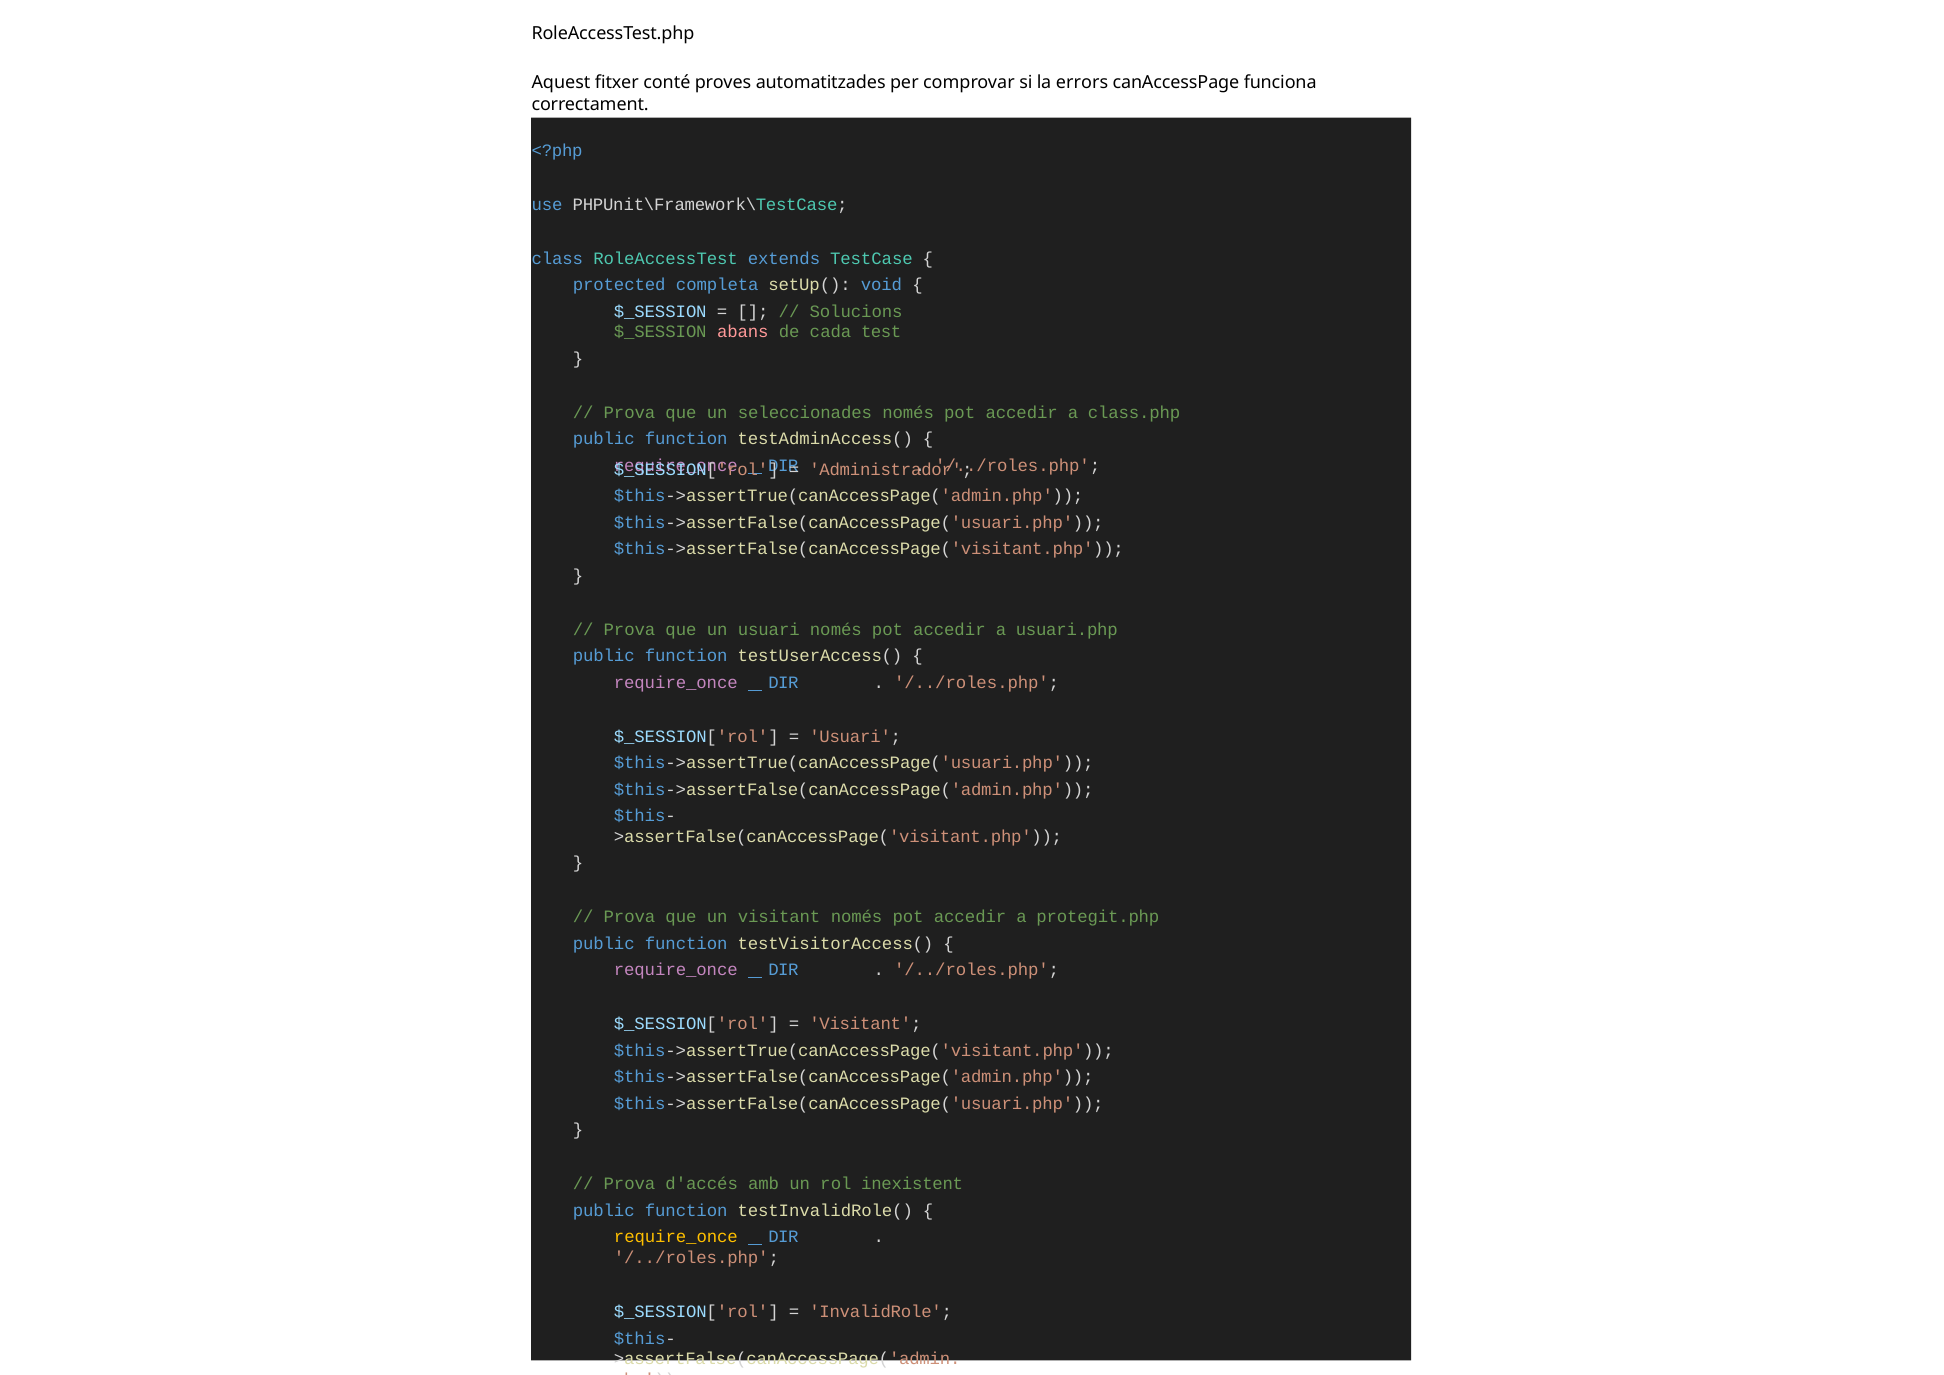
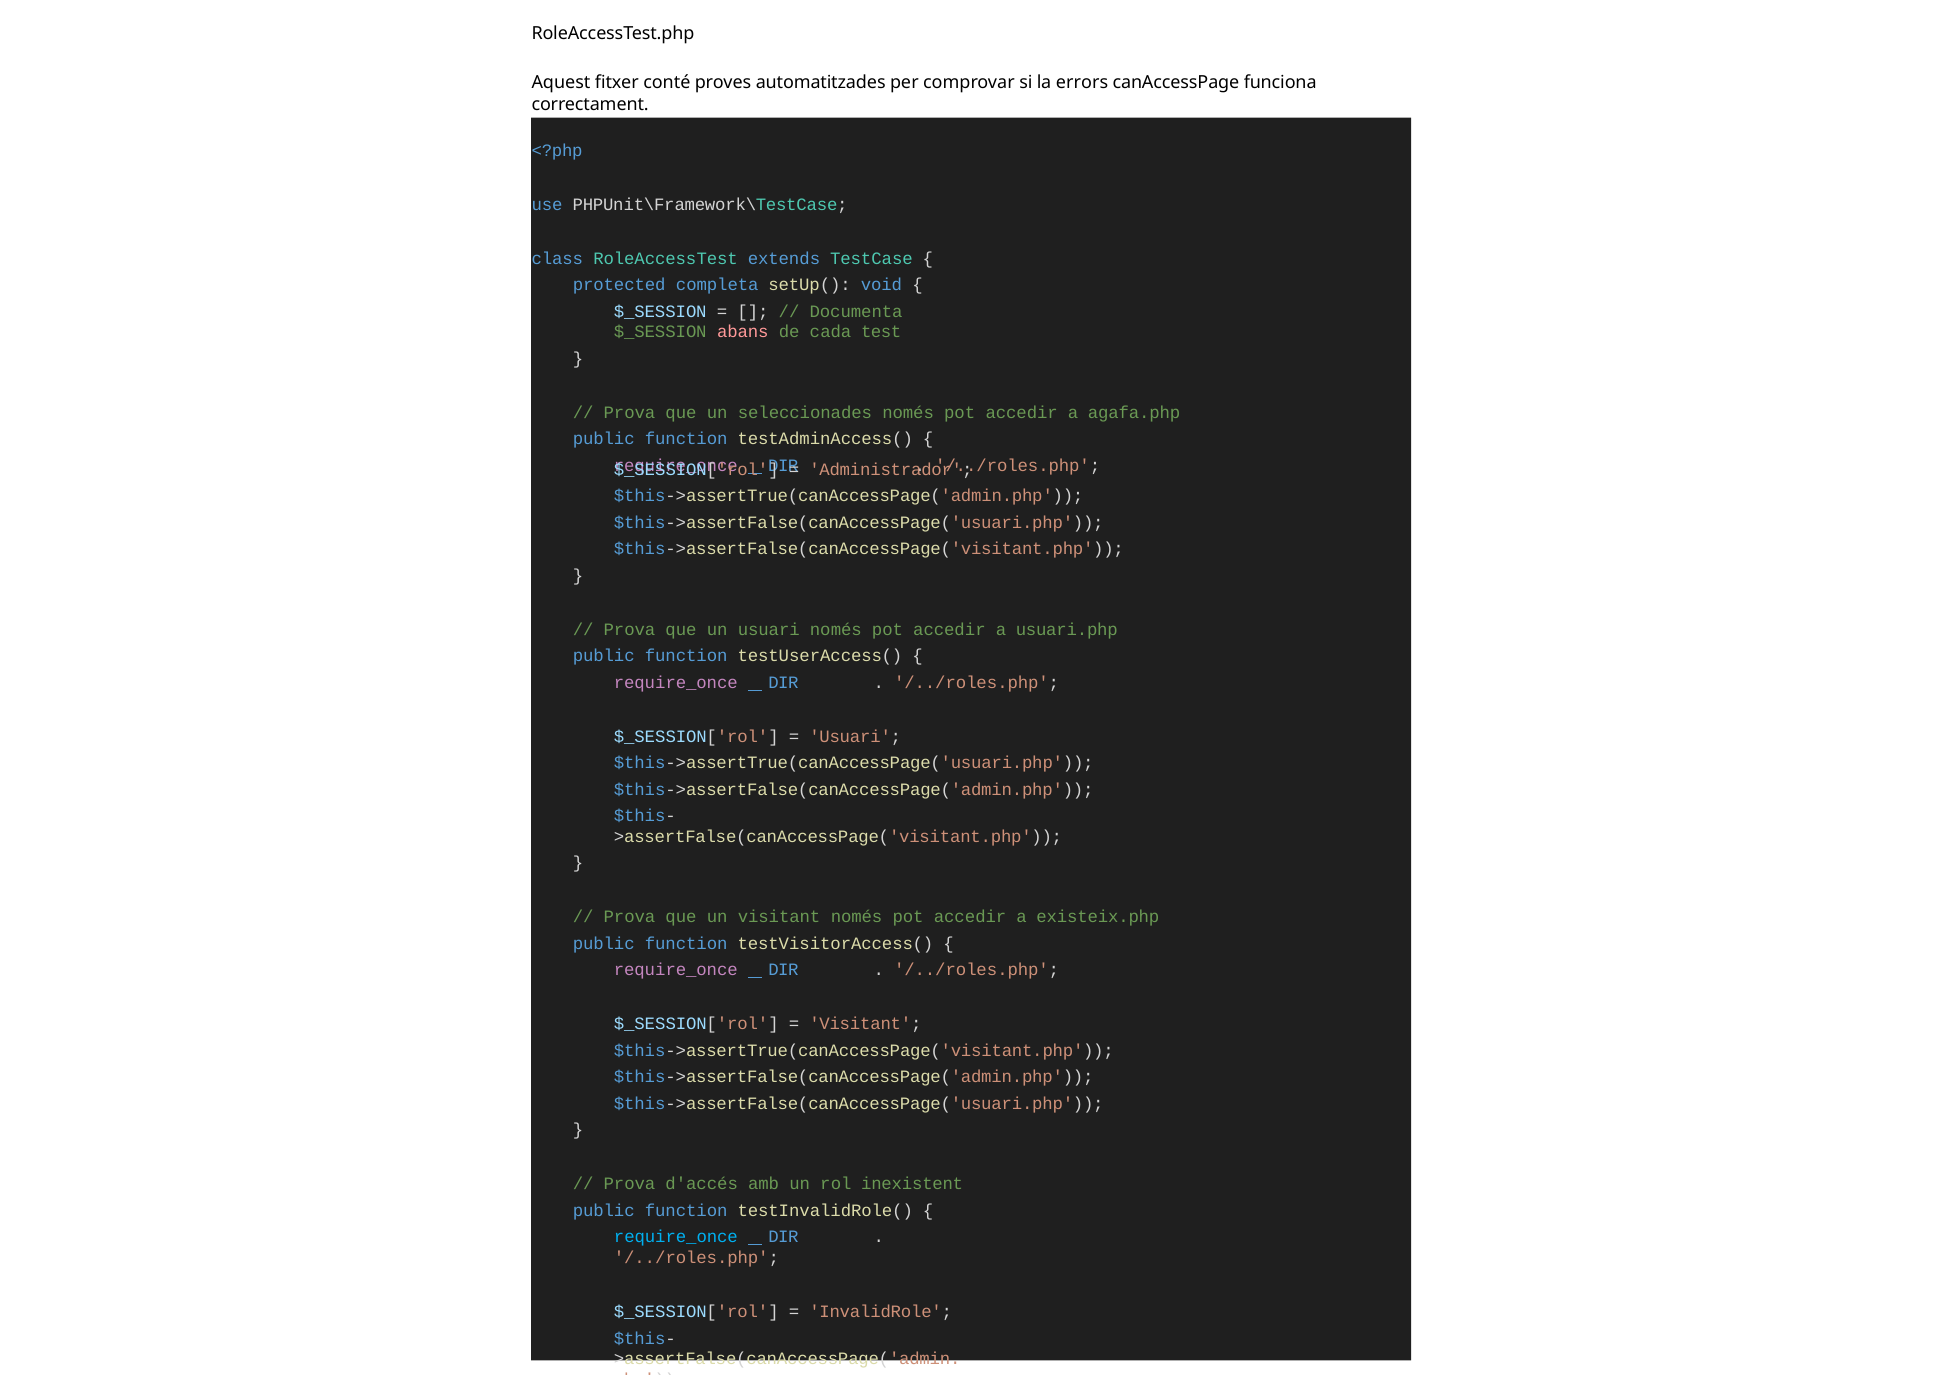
Solucions: Solucions -> Documenta
class.php: class.php -> agafa.php
protegit.php: protegit.php -> existeix.php
require_once at (676, 1237) colour: yellow -> light blue
